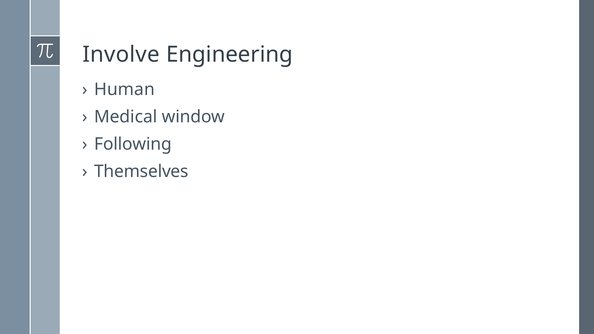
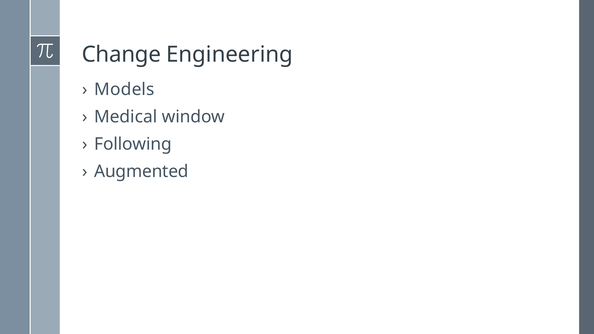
Involve: Involve -> Change
Human: Human -> Models
Themselves: Themselves -> Augmented
